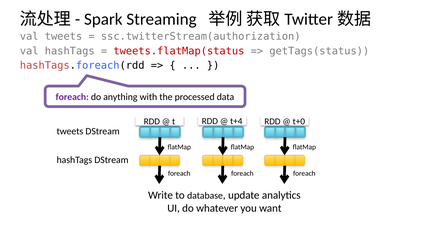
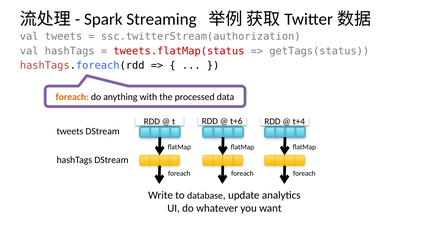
foreach at (72, 97) colour: purple -> orange
t+4: t+4 -> t+6
t+0: t+0 -> t+4
